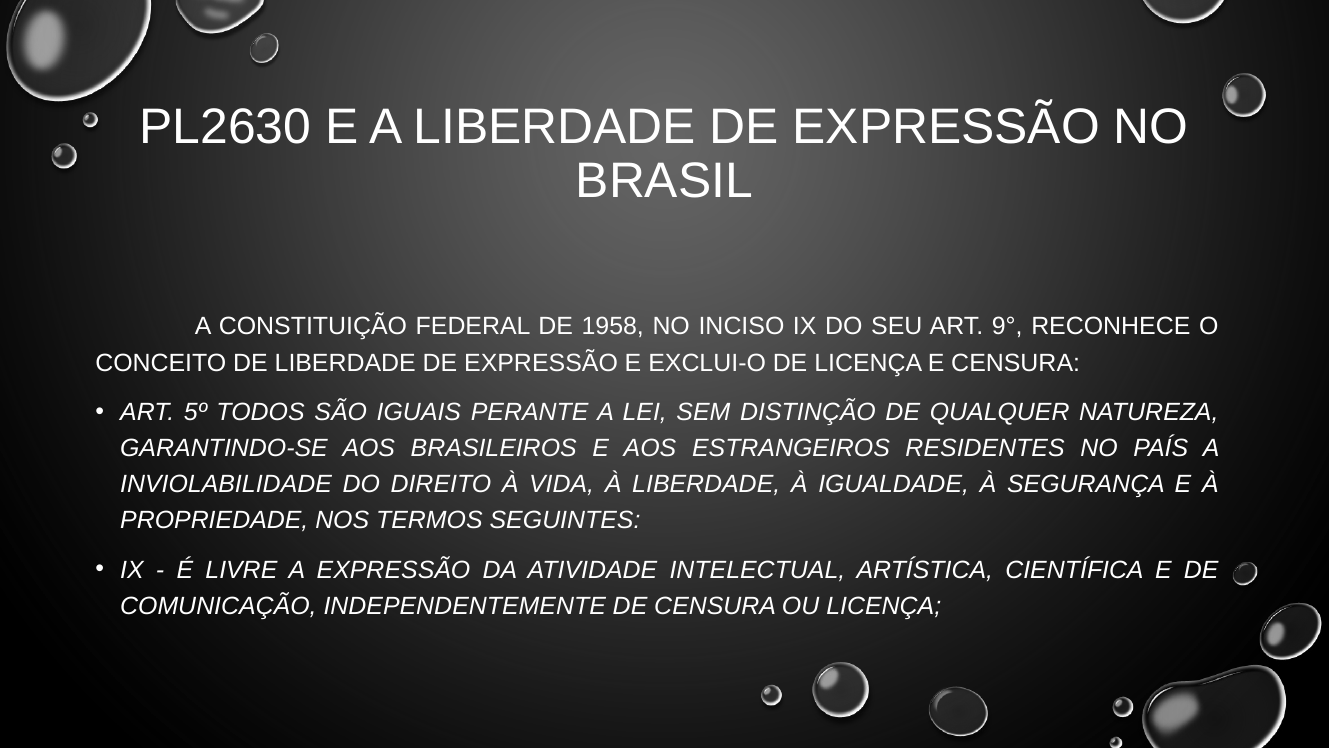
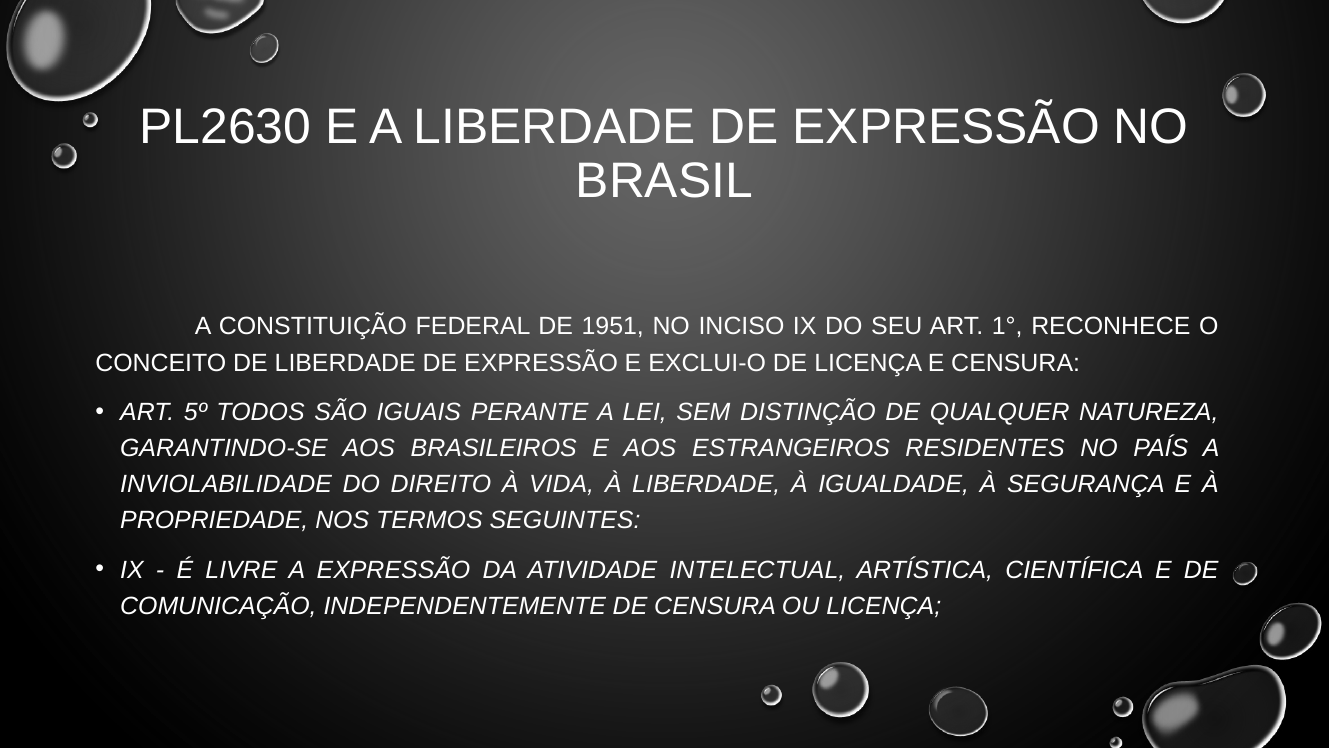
1958: 1958 -> 1951
9°: 9° -> 1°
